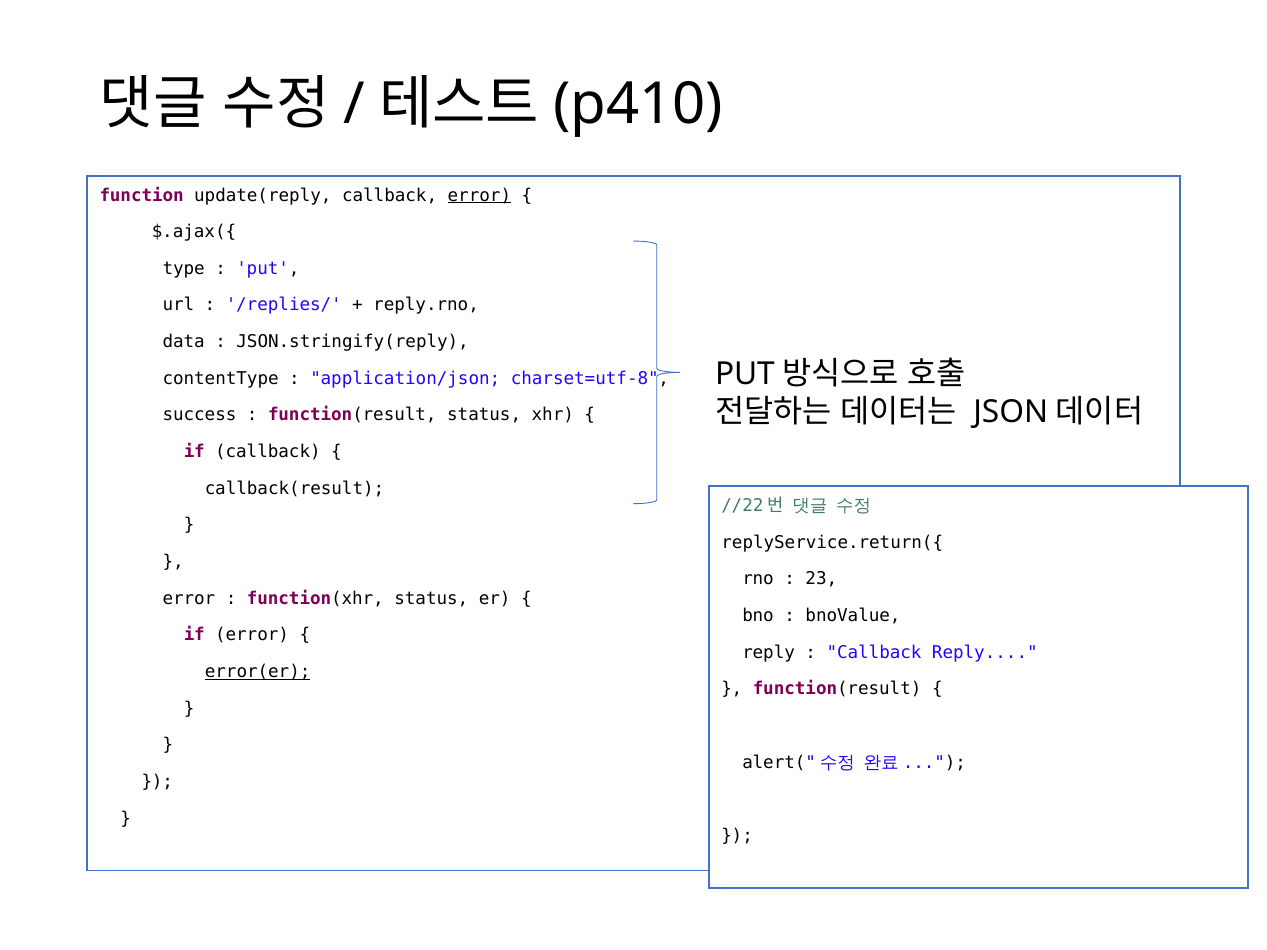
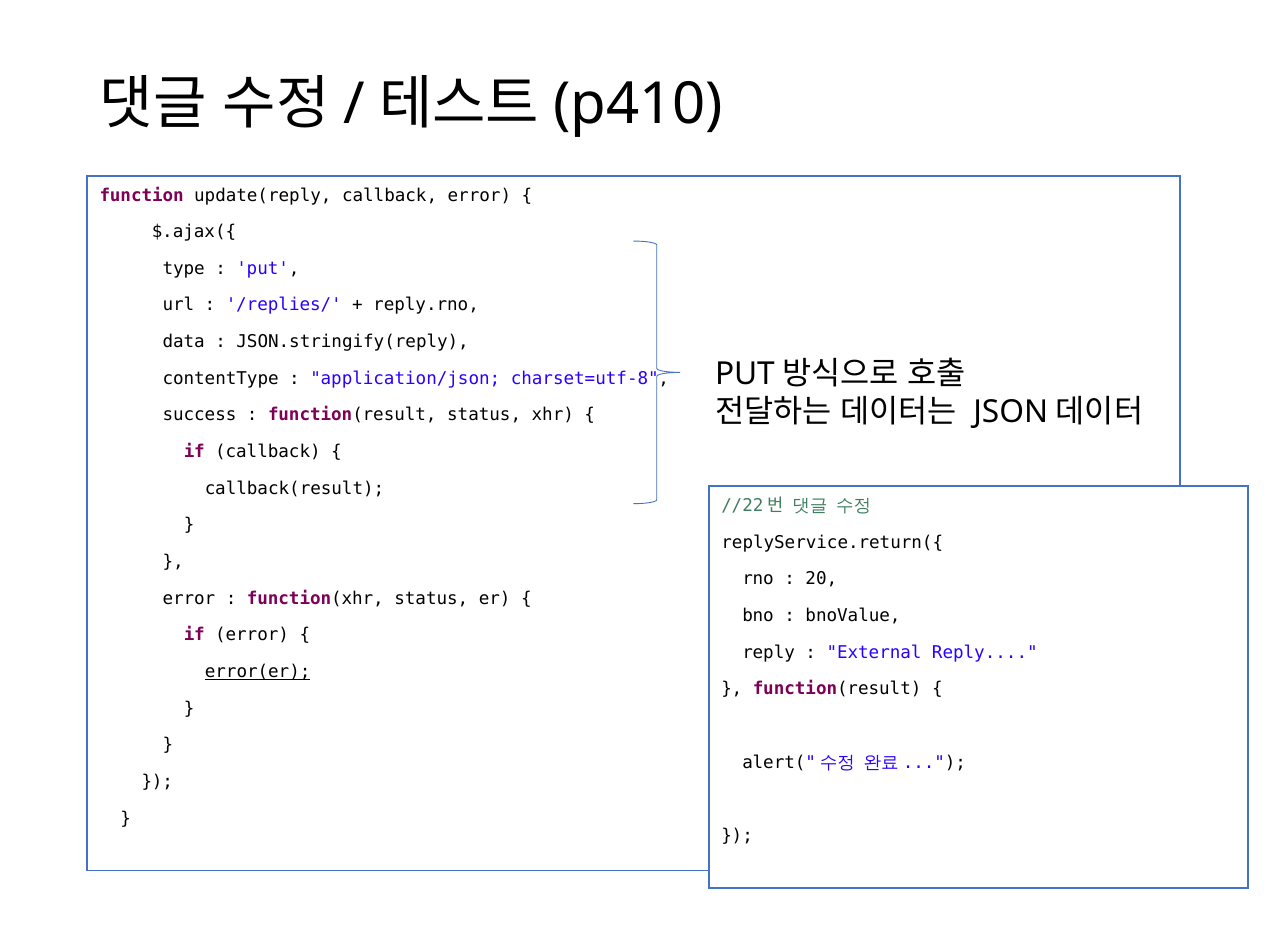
error at (479, 195) underline: present -> none
23: 23 -> 20
Callback at (874, 653): Callback -> External
